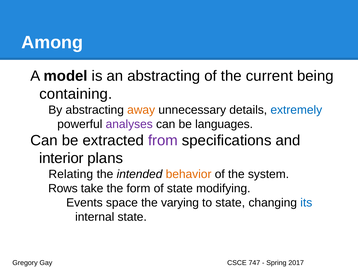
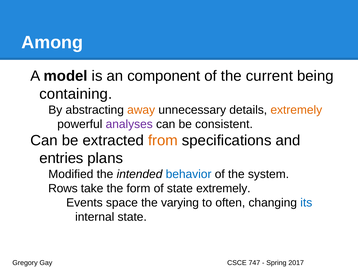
an abstracting: abstracting -> component
extremely at (296, 110) colour: blue -> orange
languages: languages -> consistent
from colour: purple -> orange
interior: interior -> entries
Relating: Relating -> Modified
behavior colour: orange -> blue
state modifying: modifying -> extremely
to state: state -> often
